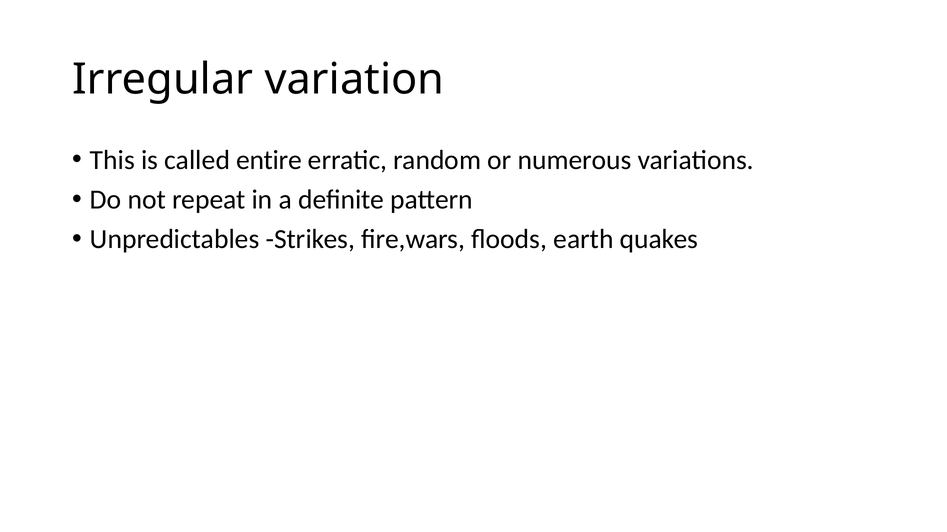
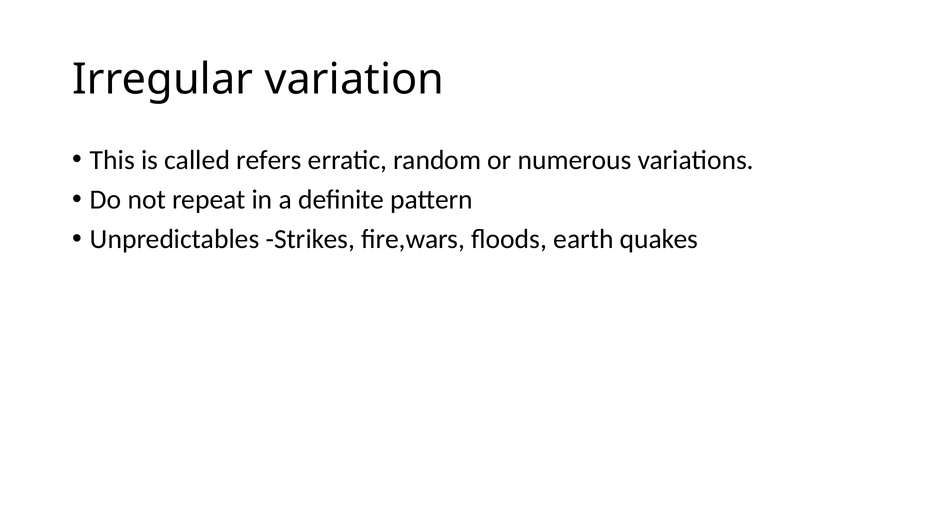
entire: entire -> refers
